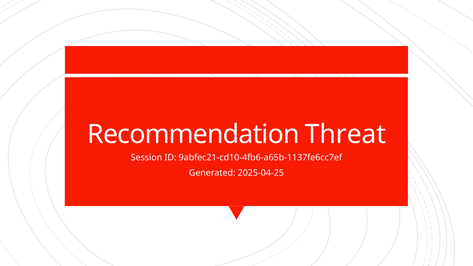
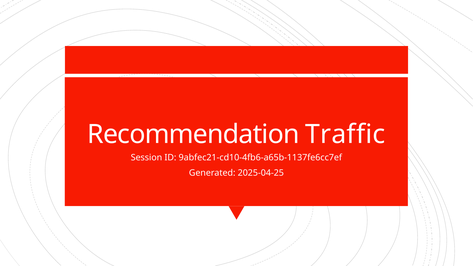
Threat: Threat -> Traffic
